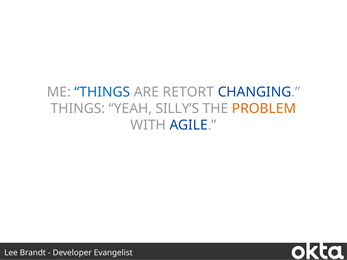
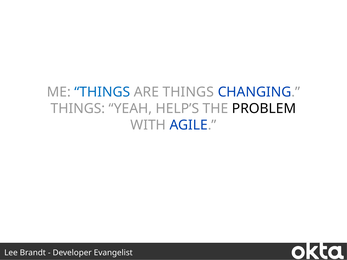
ARE RETORT: RETORT -> THINGS
SILLY’S: SILLY’S -> HELP’S
PROBLEM colour: orange -> black
